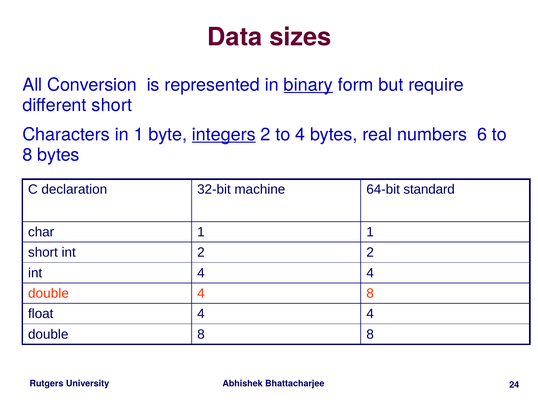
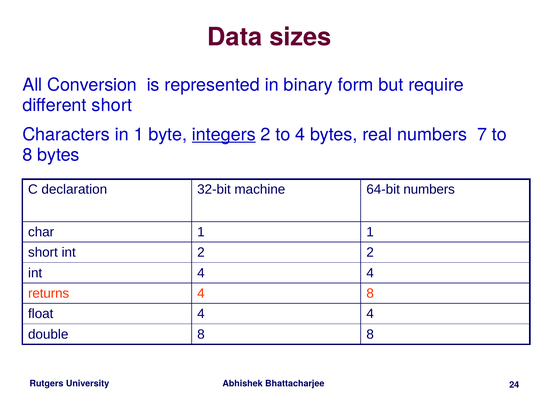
binary underline: present -> none
6: 6 -> 7
64-bit standard: standard -> numbers
double at (49, 294): double -> returns
